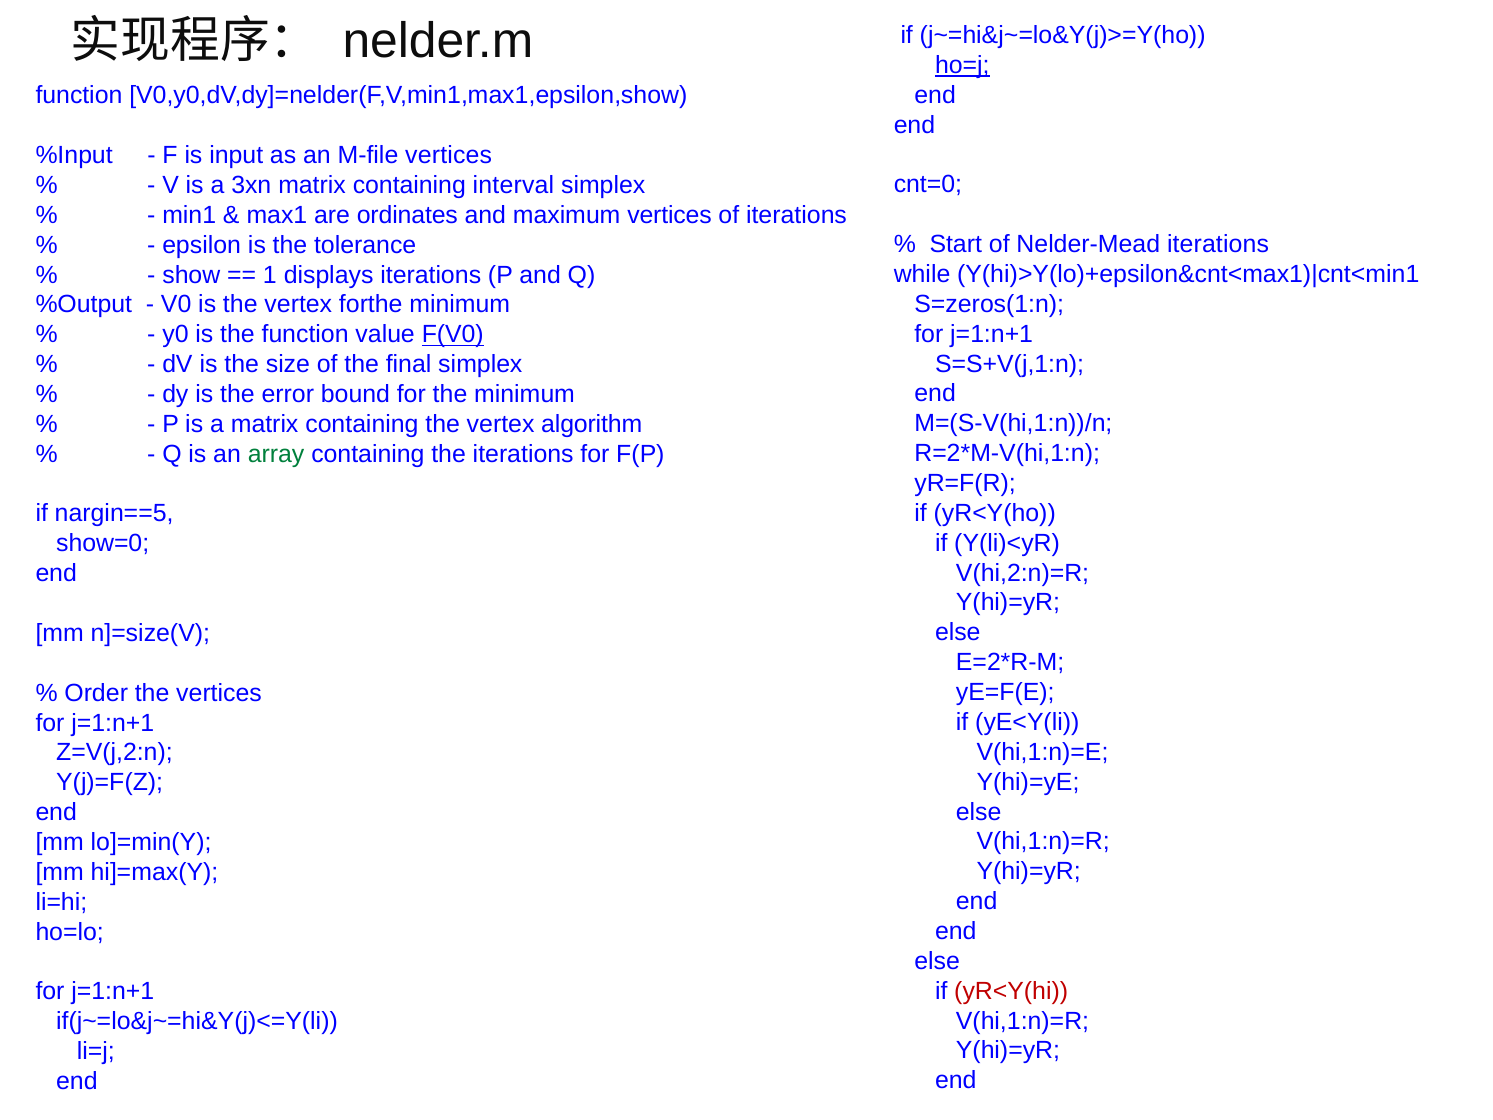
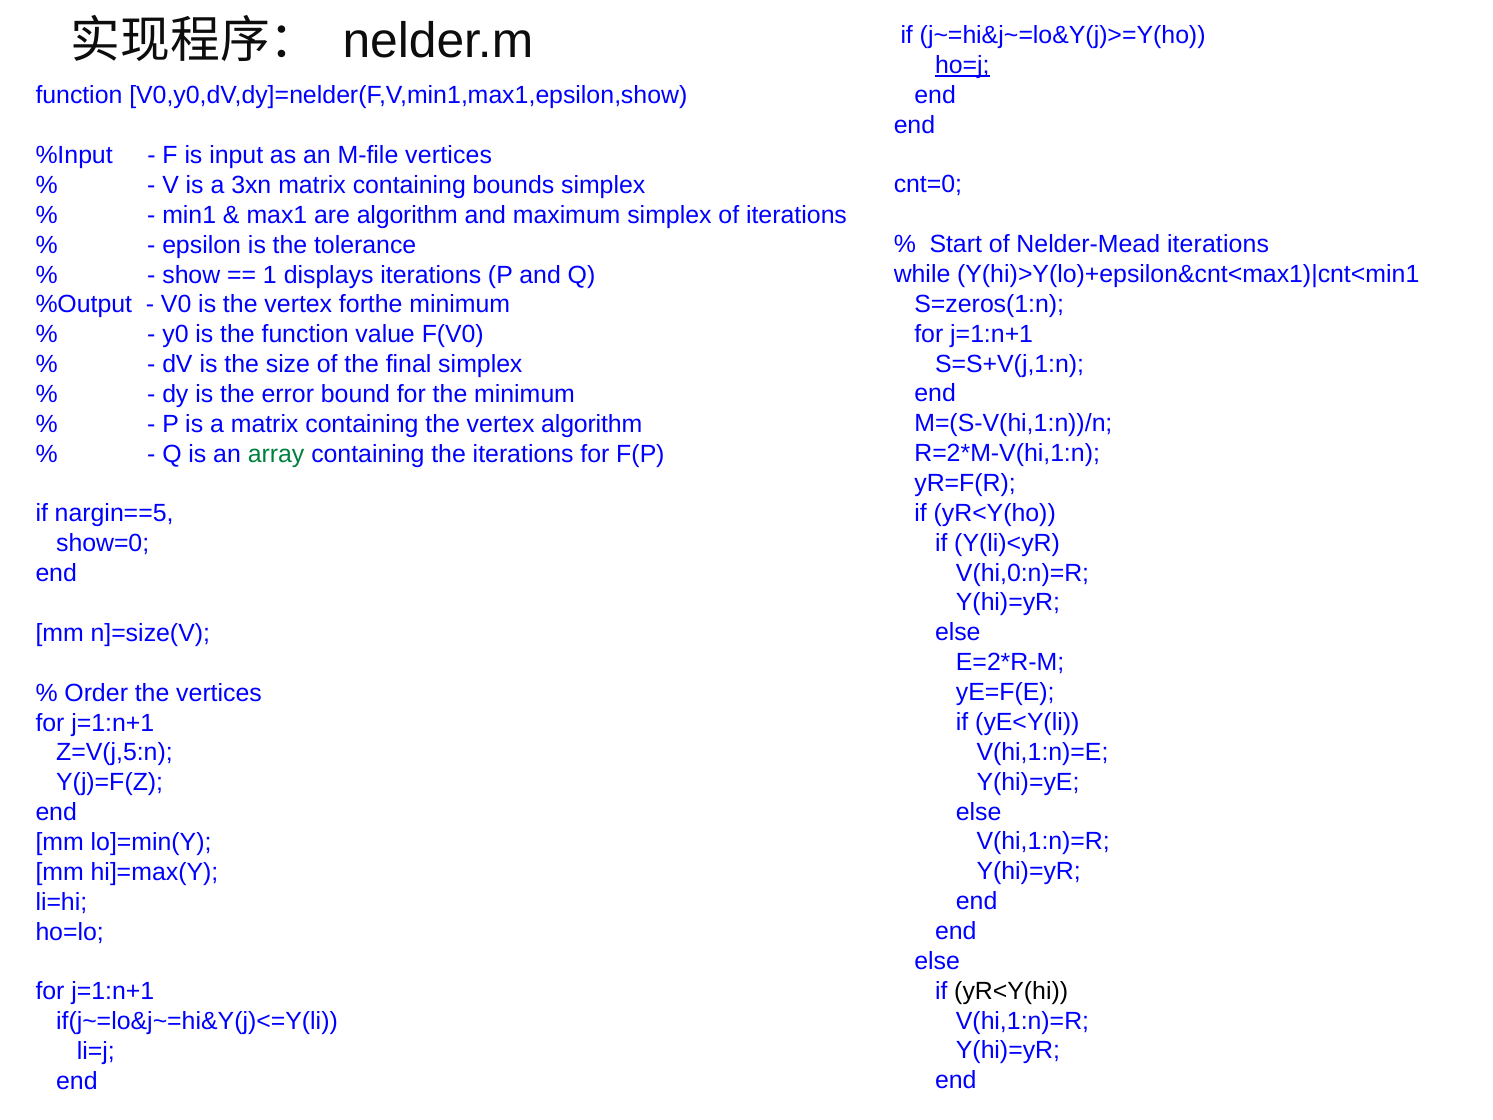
interval: interval -> bounds
are ordinates: ordinates -> algorithm
maximum vertices: vertices -> simplex
F(V0 underline: present -> none
V(hi,2:n)=R: V(hi,2:n)=R -> V(hi,0:n)=R
Z=V(j,2:n: Z=V(j,2:n -> Z=V(j,5:n
yR<Y(hi colour: red -> black
